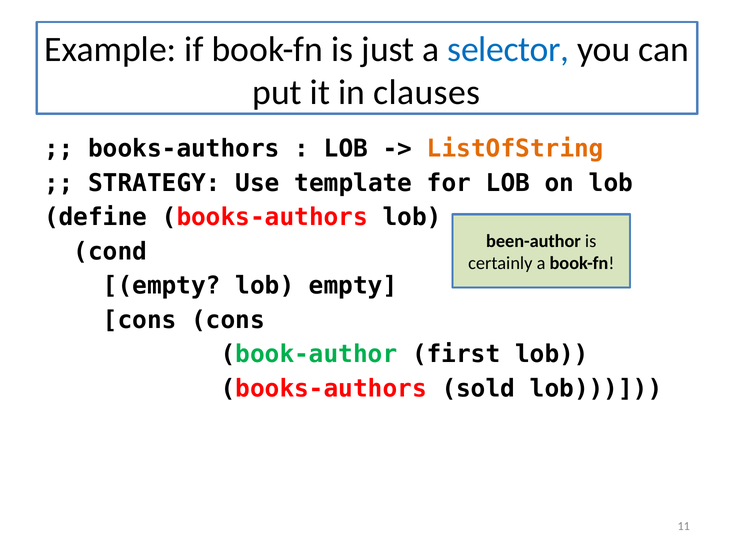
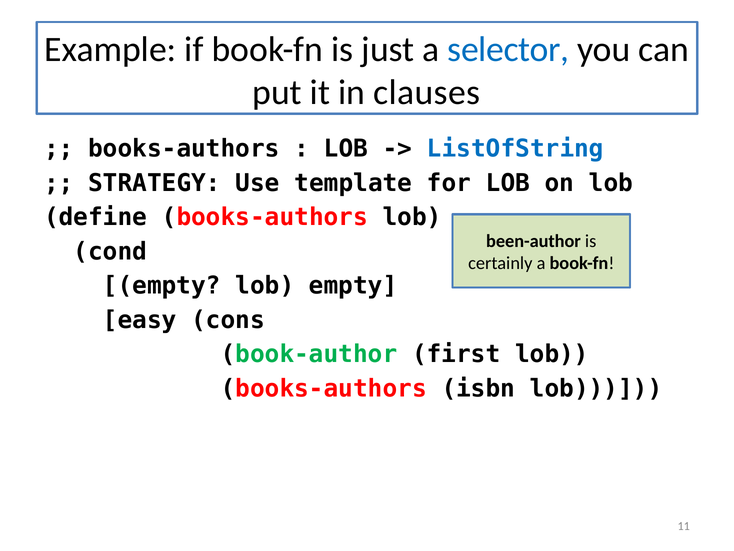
ListOfString colour: orange -> blue
cons at (140, 320): cons -> easy
sold: sold -> isbn
